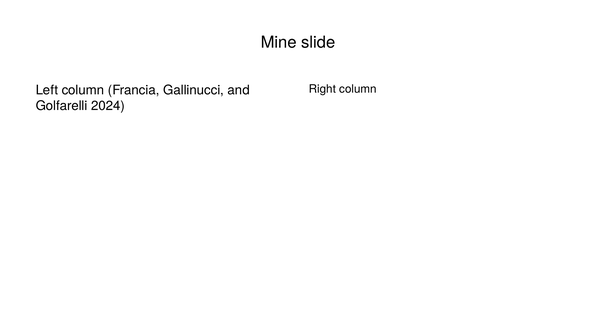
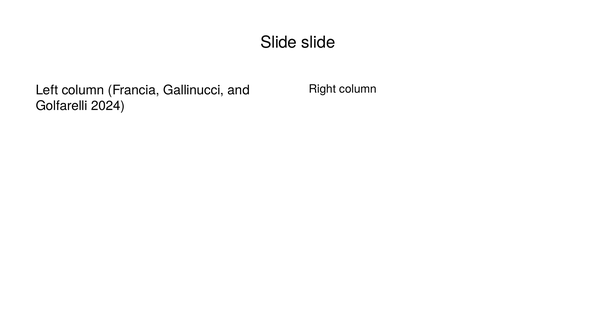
Mine at (279, 42): Mine -> Slide
